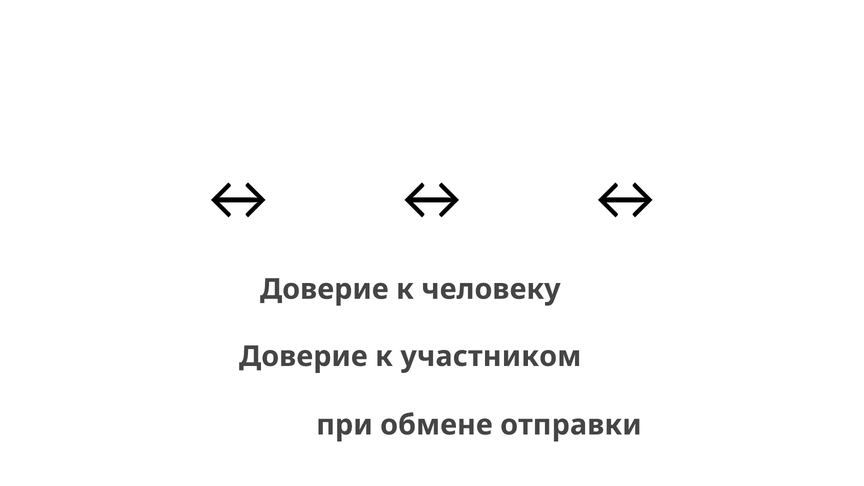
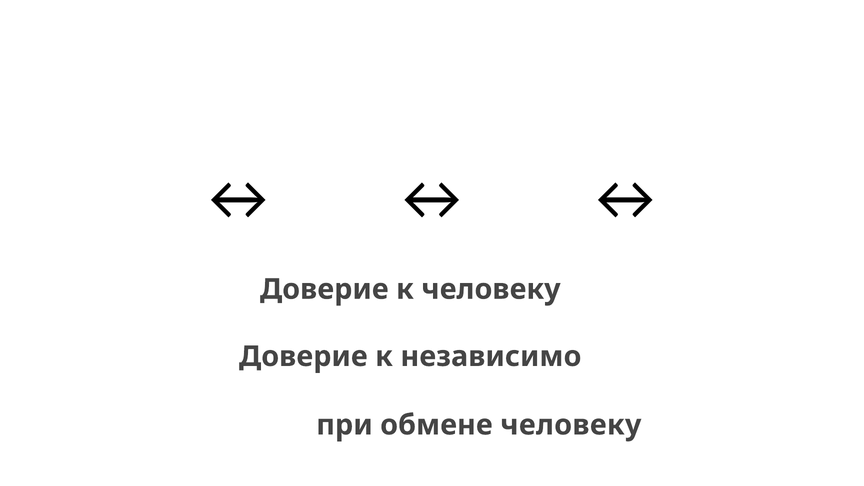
участником: участником -> независимо
обмене отправки: отправки -> человеку
